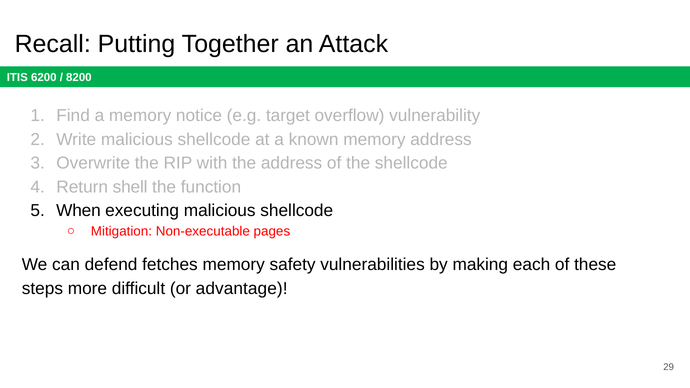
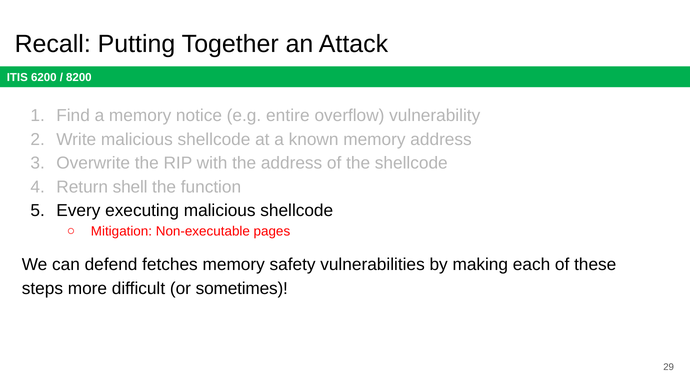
target: target -> entire
When: When -> Every
advantage: advantage -> sometimes
